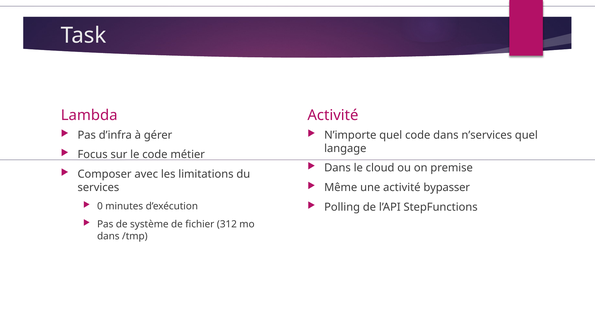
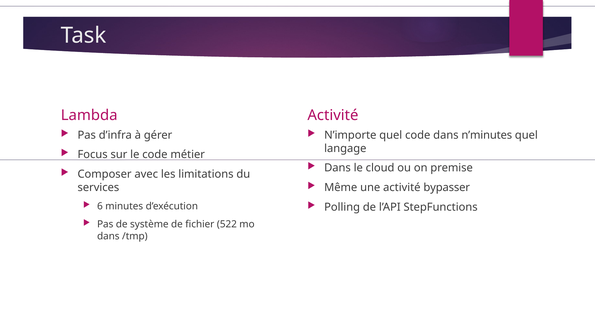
n’services: n’services -> n’minutes
0: 0 -> 6
312: 312 -> 522
